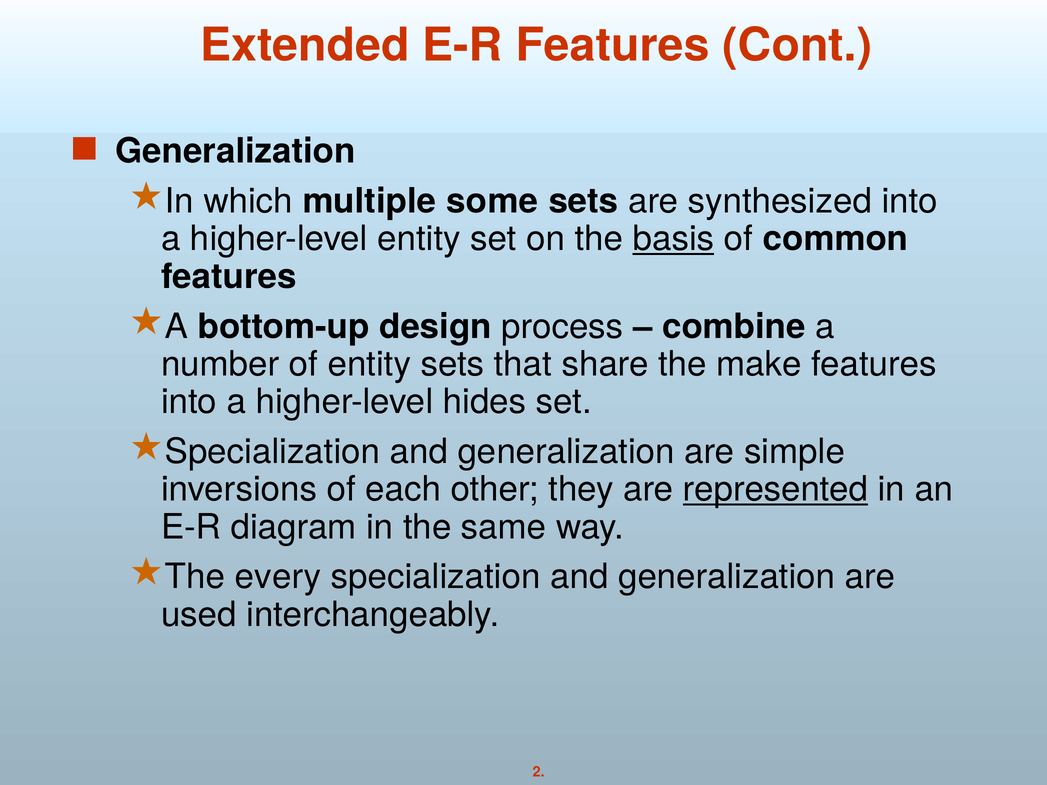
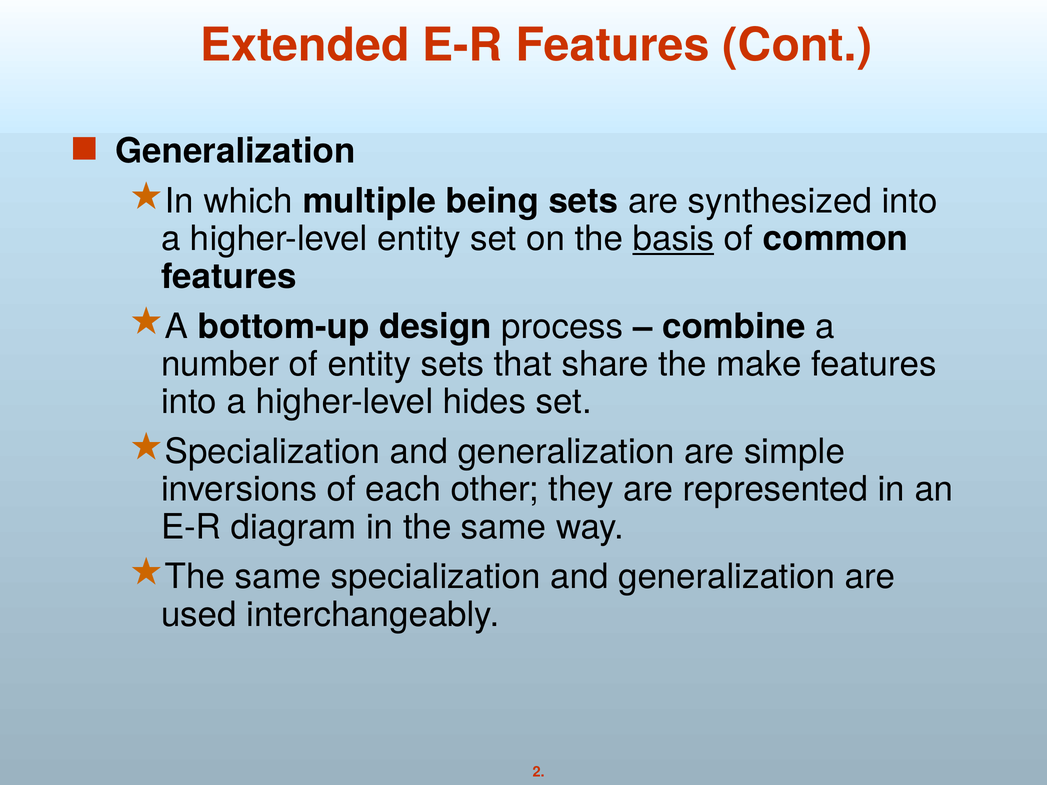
some: some -> being
represented underline: present -> none
every at (278, 577): every -> same
